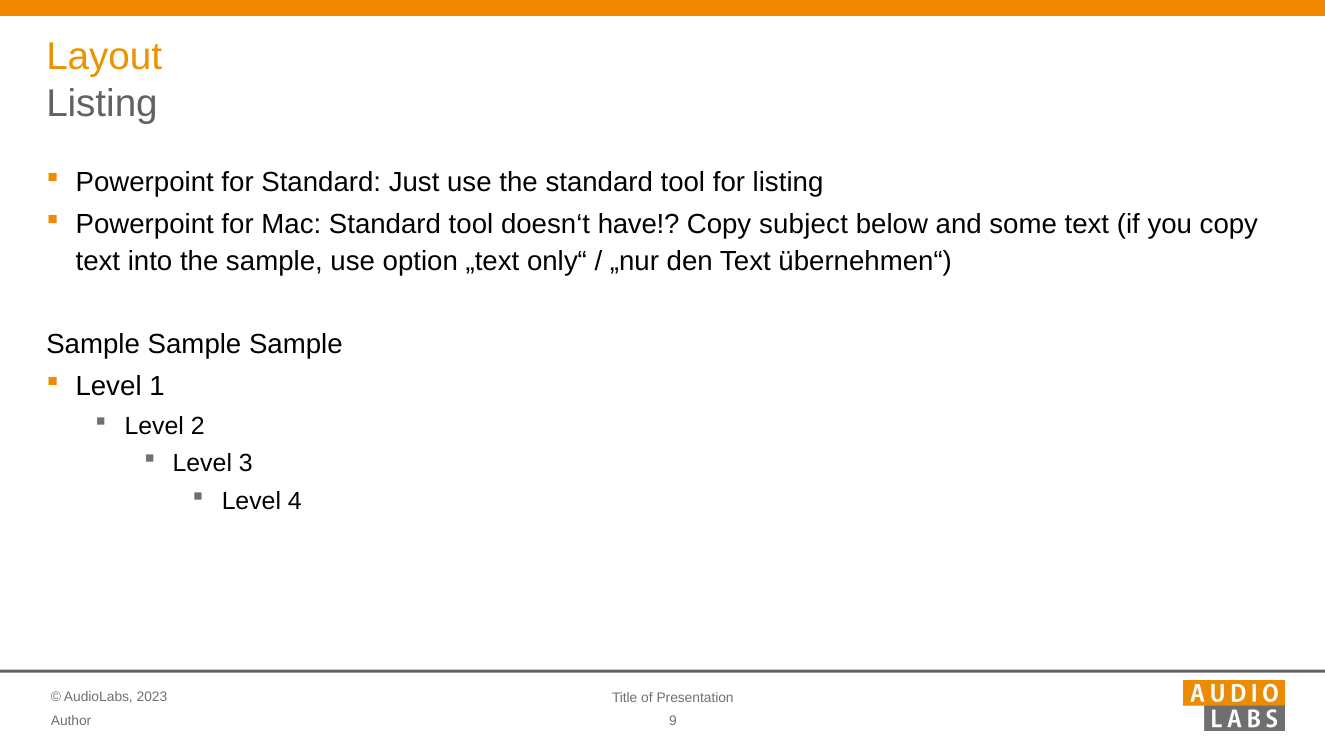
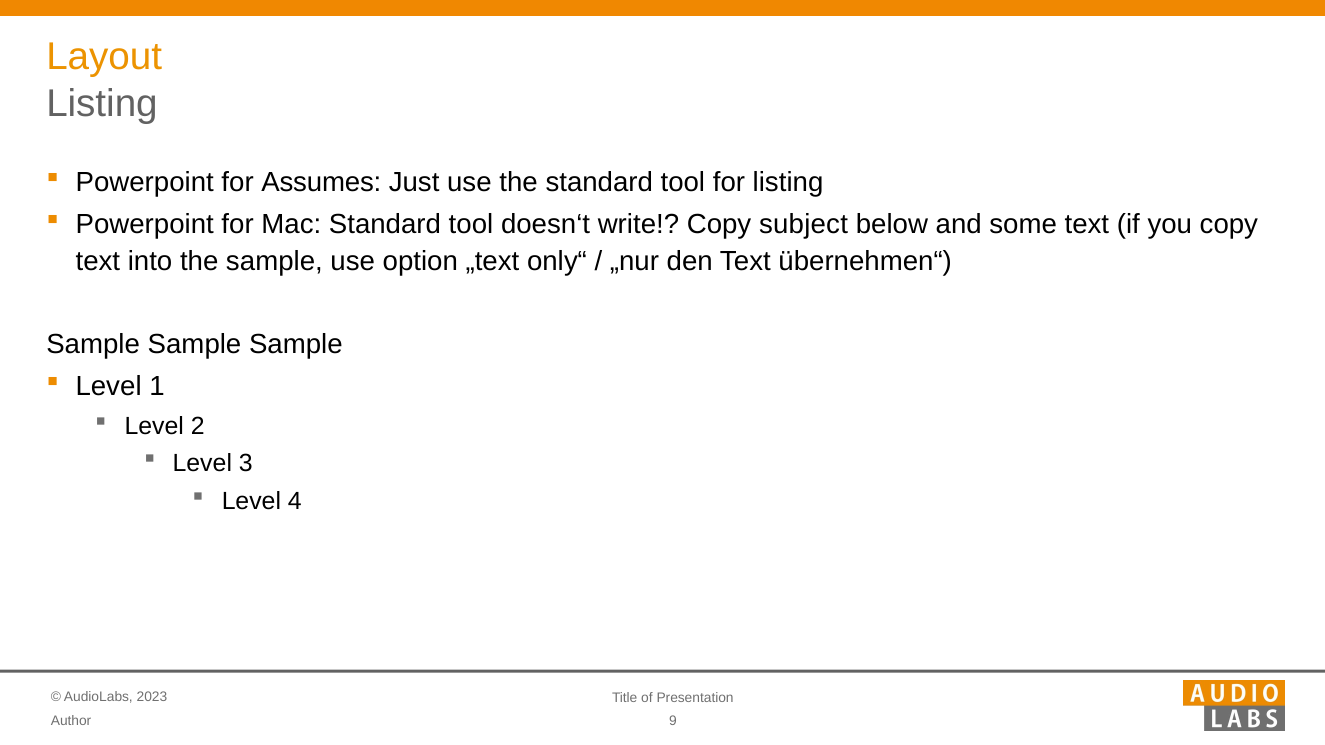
for Standard: Standard -> Assumes
have: have -> write
